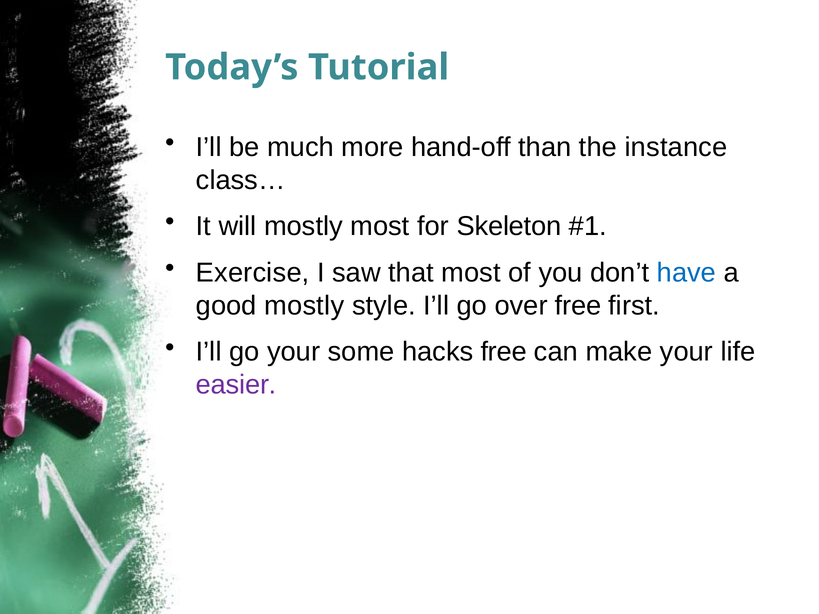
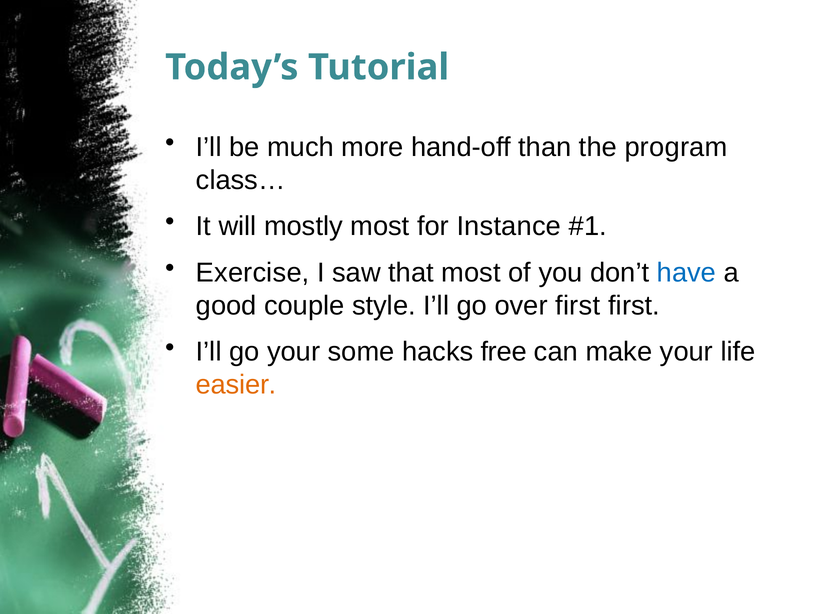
instance: instance -> program
Skeleton: Skeleton -> Instance
good mostly: mostly -> couple
over free: free -> first
easier colour: purple -> orange
